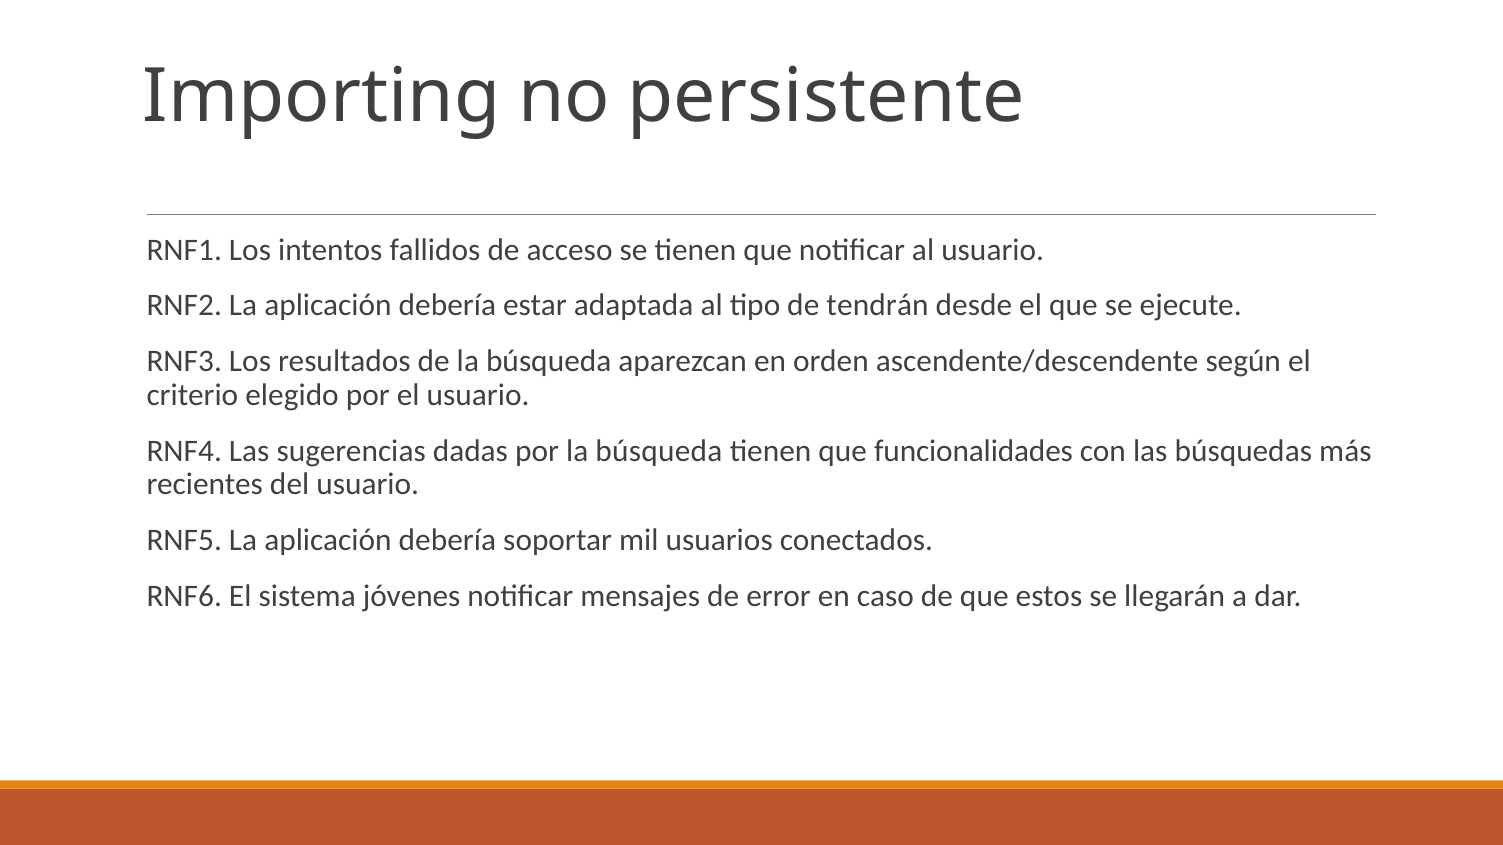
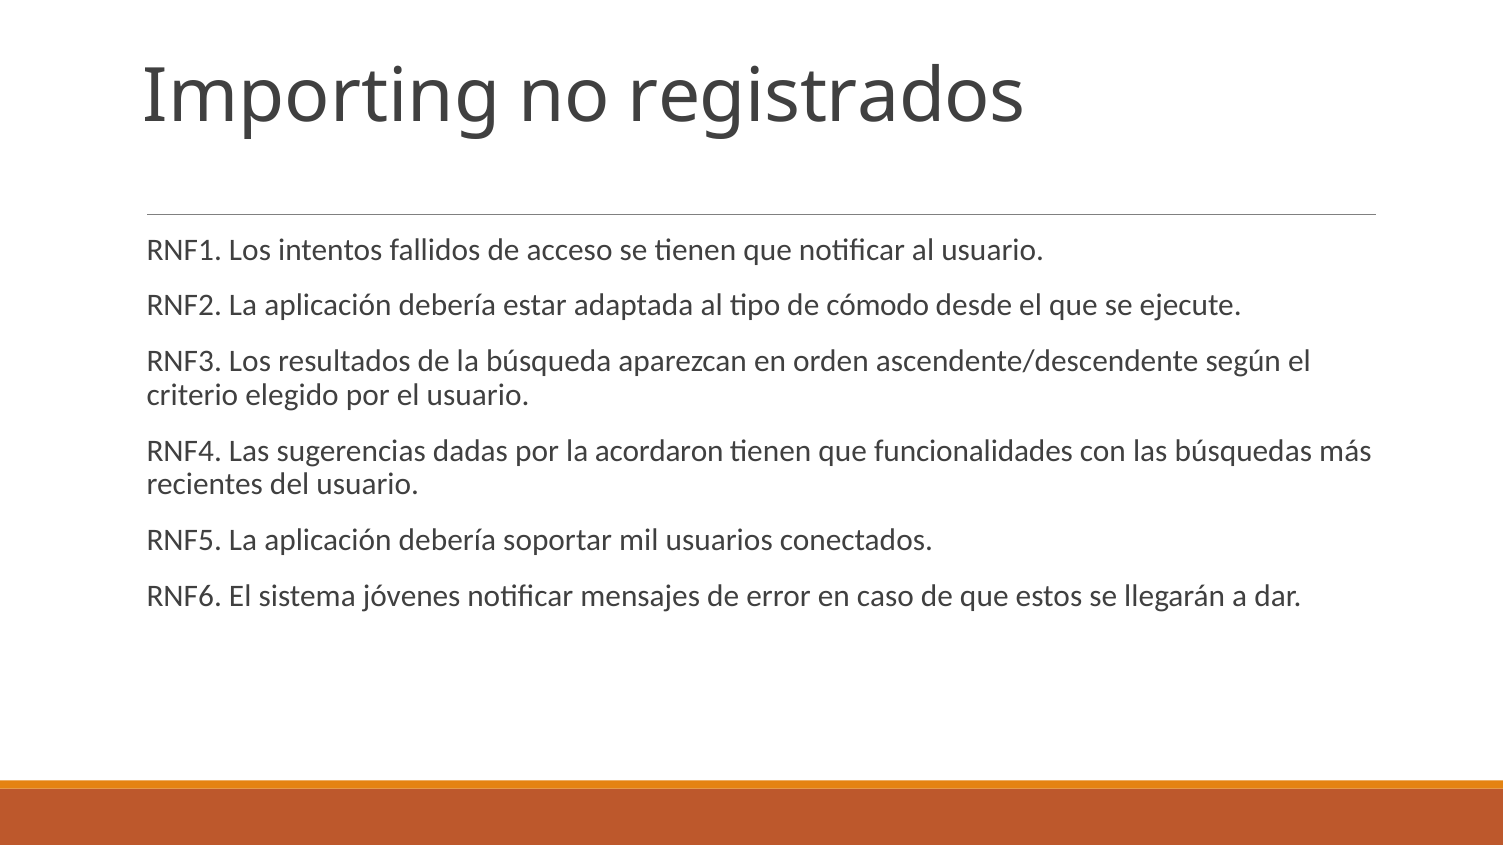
persistente: persistente -> registrados
tendrán: tendrán -> cómodo
por la búsqueda: búsqueda -> acordaron
